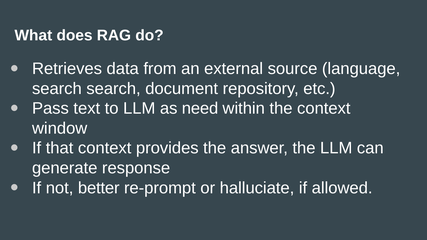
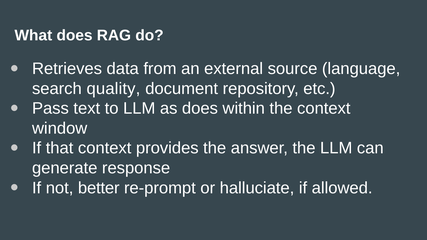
search search: search -> quality
as need: need -> does
